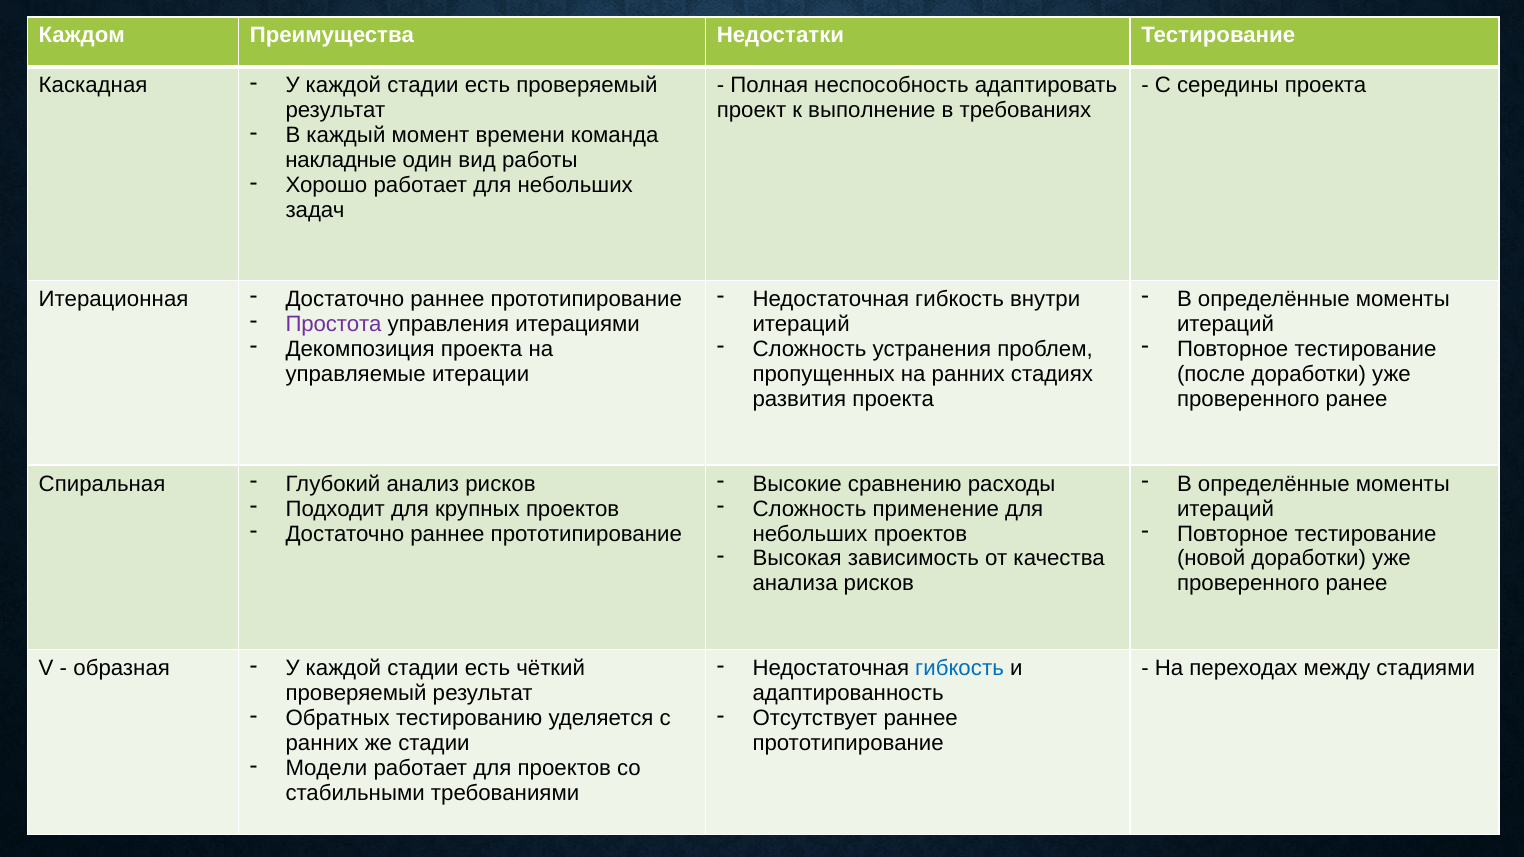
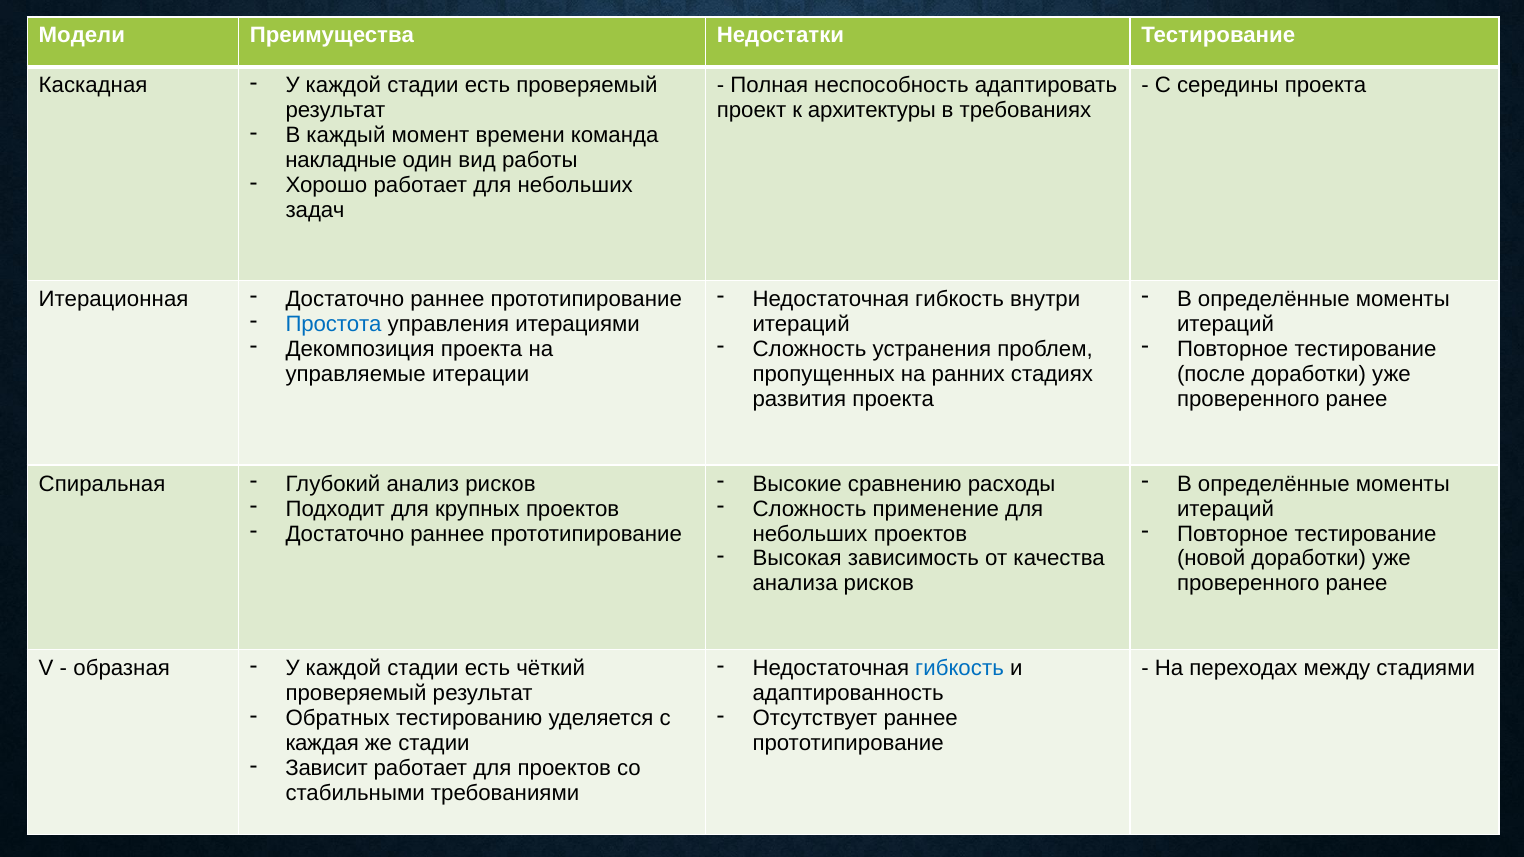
Каждом: Каждом -> Модели
выполнение: выполнение -> архитектуры
Простота colour: purple -> blue
ранних at (322, 743): ранних -> каждая
Модели: Модели -> Зависит
